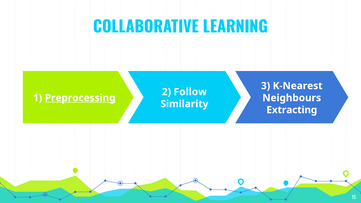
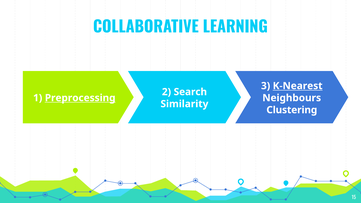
K-Nearest underline: none -> present
Follow: Follow -> Search
Extracting: Extracting -> Clustering
